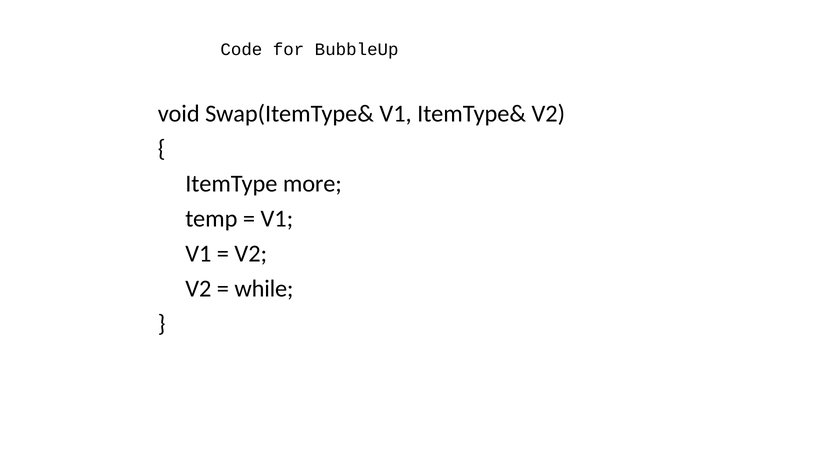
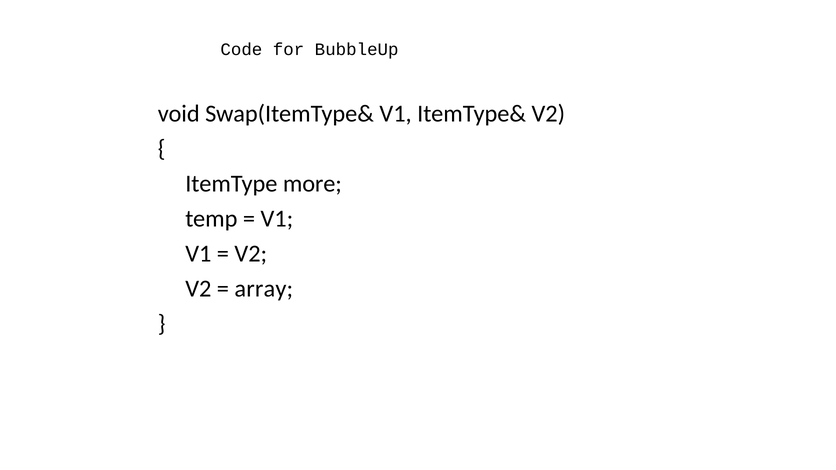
while: while -> array
